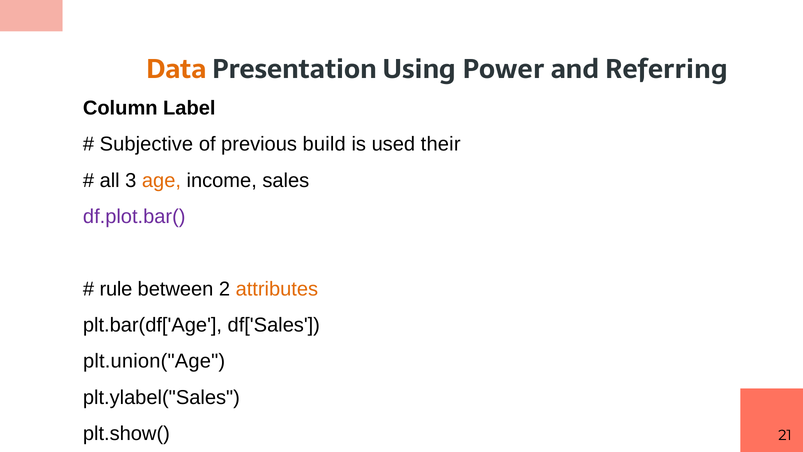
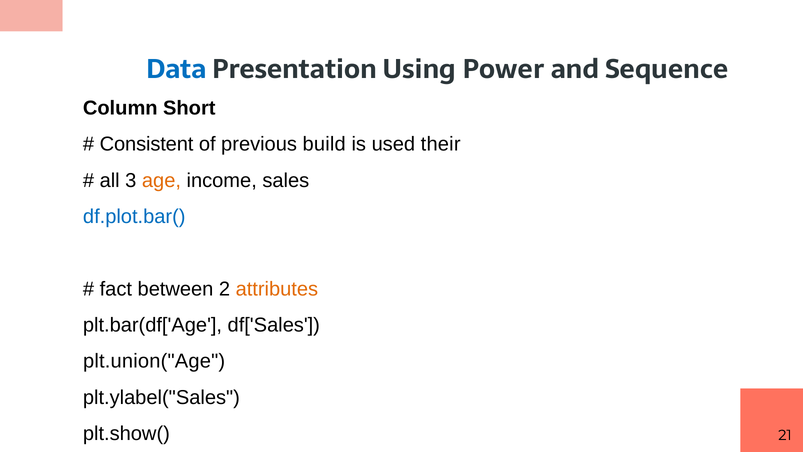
Data colour: orange -> blue
Referring: Referring -> Sequence
Label: Label -> Short
Subjective: Subjective -> Consistent
df.plot.bar( colour: purple -> blue
rule: rule -> fact
